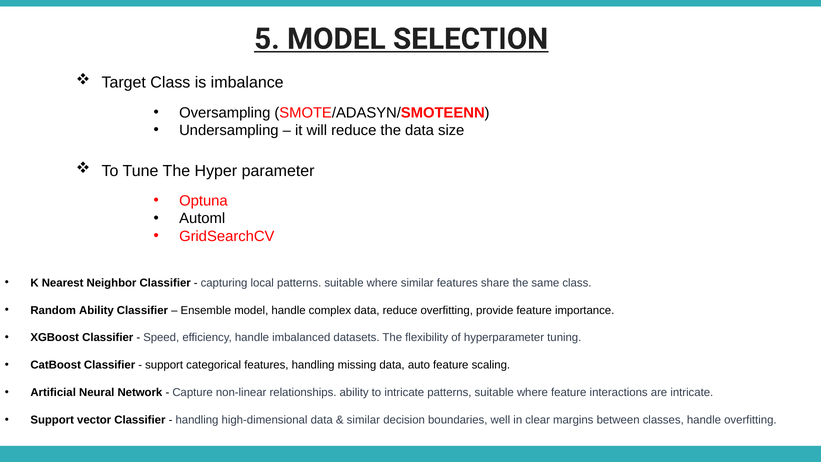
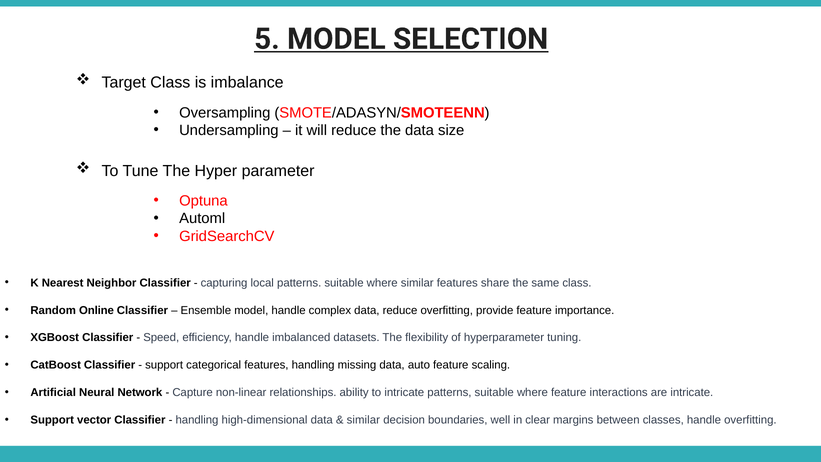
Random Ability: Ability -> Online
